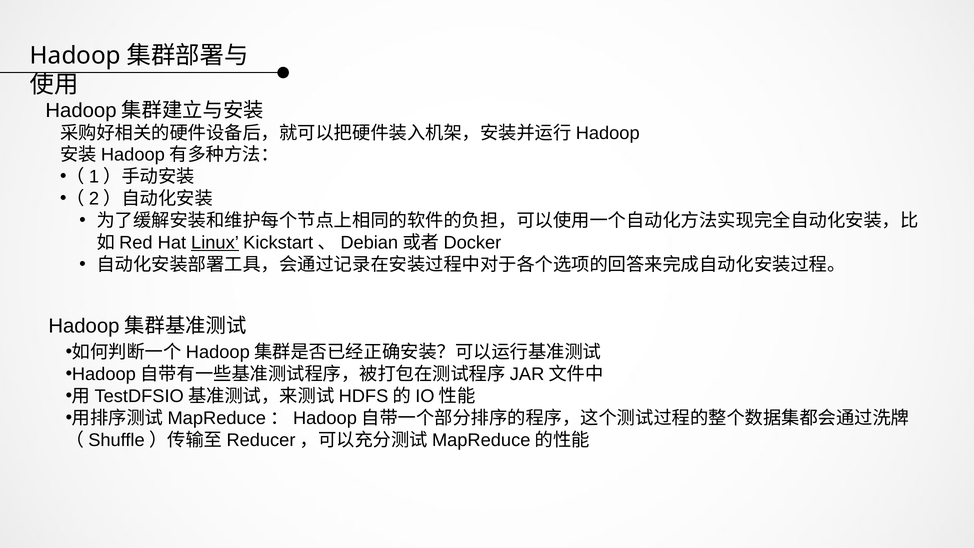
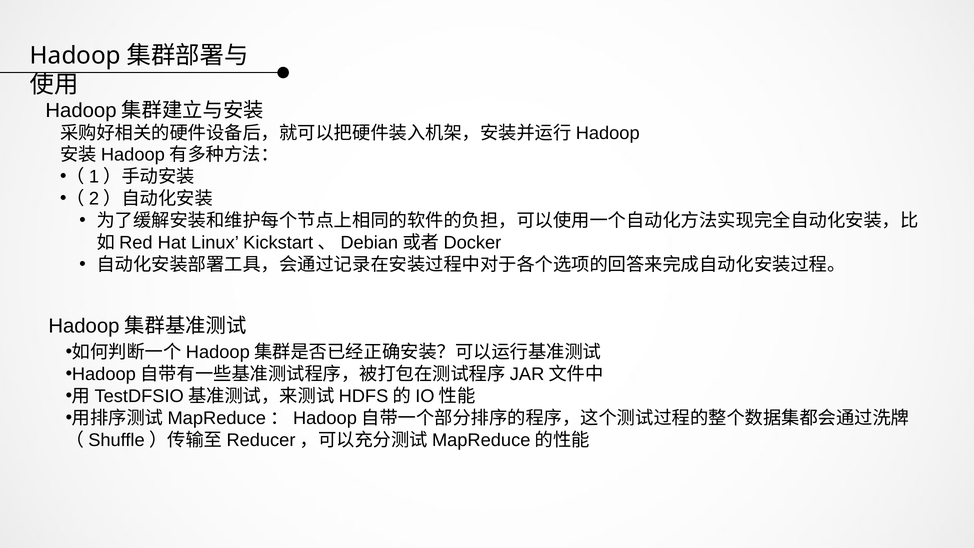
Linux underline: present -> none
